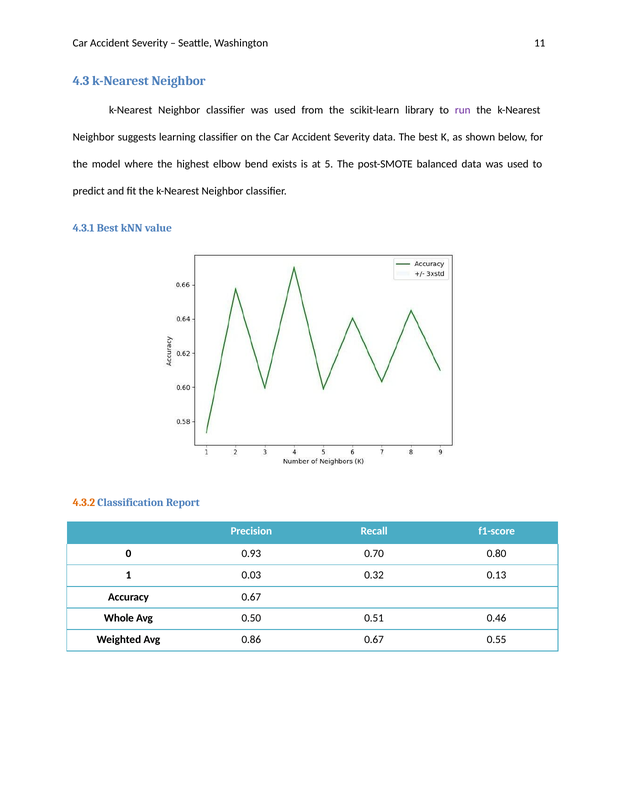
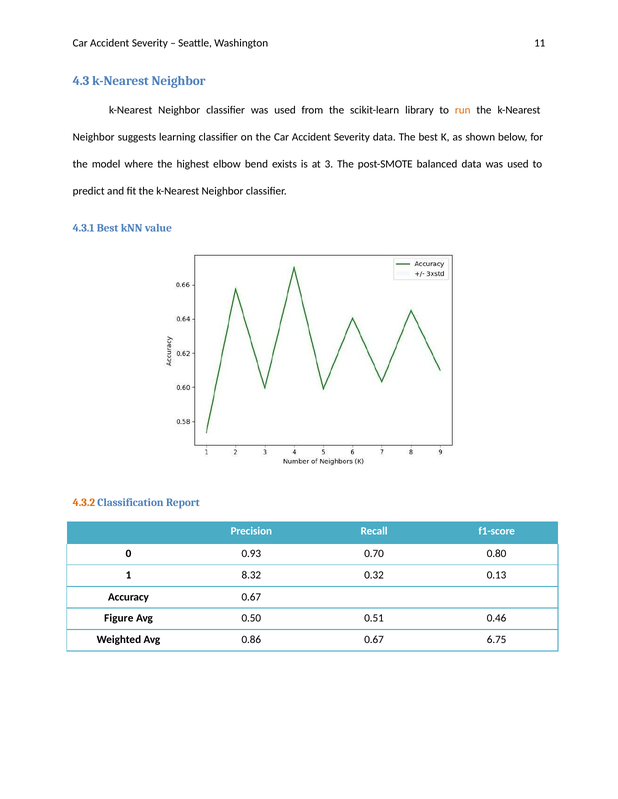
run colour: purple -> orange
5: 5 -> 3
0.03: 0.03 -> 8.32
Whole: Whole -> Figure
0.55: 0.55 -> 6.75
